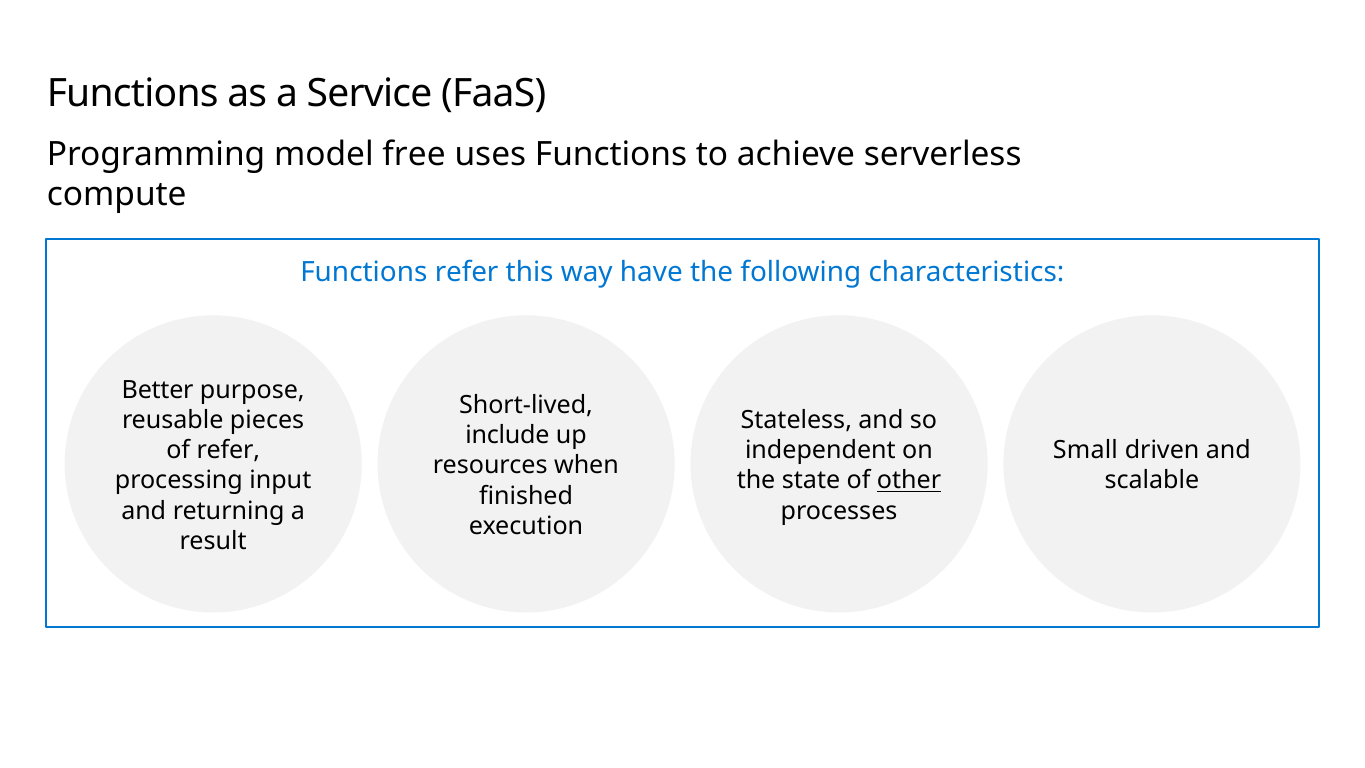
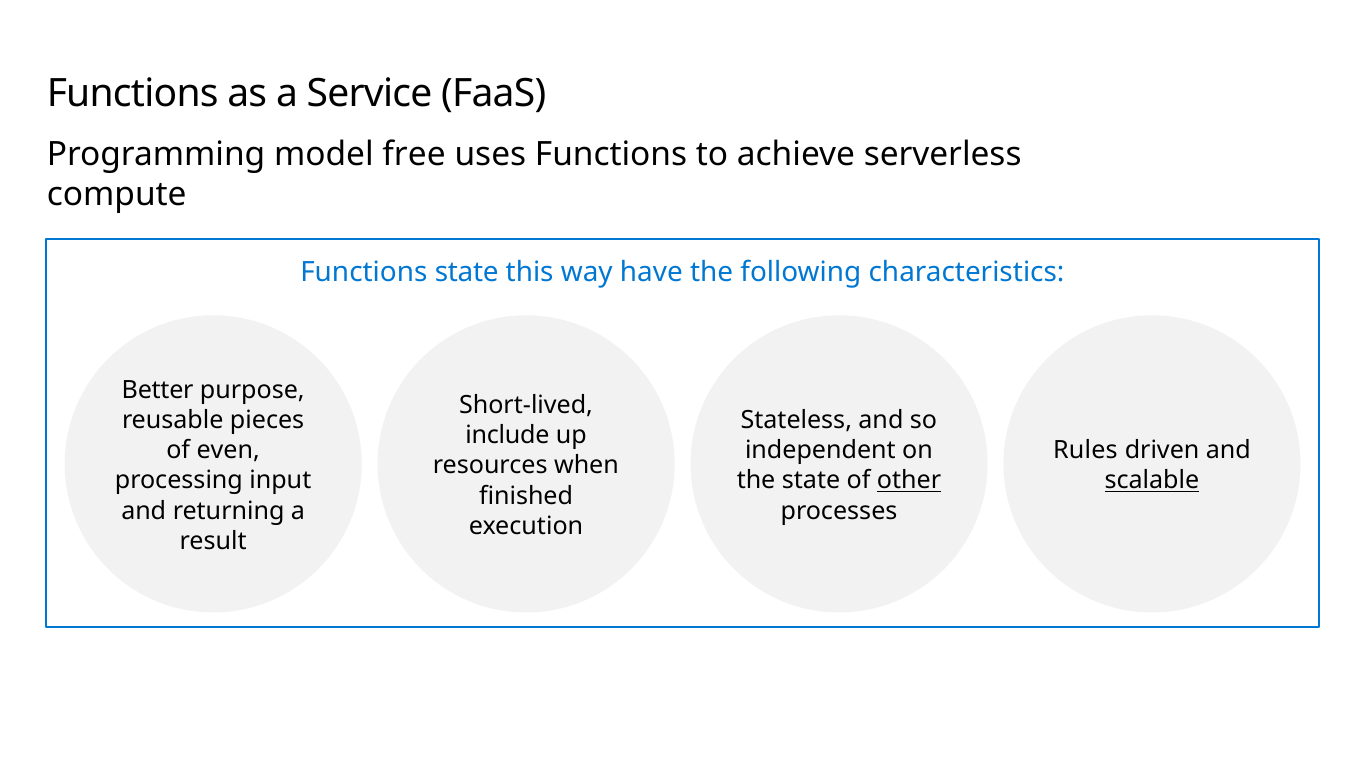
Functions refer: refer -> state
of refer: refer -> even
Small: Small -> Rules
scalable underline: none -> present
